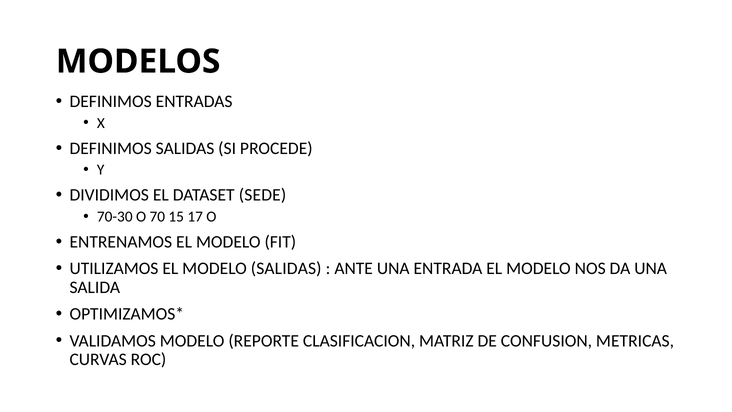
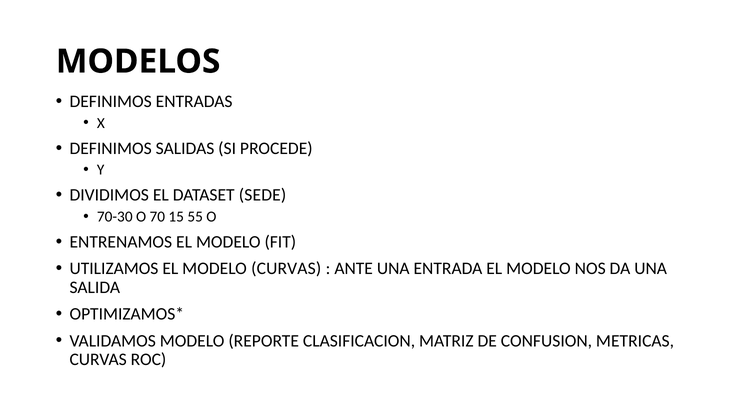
17: 17 -> 55
MODELO SALIDAS: SALIDAS -> CURVAS
